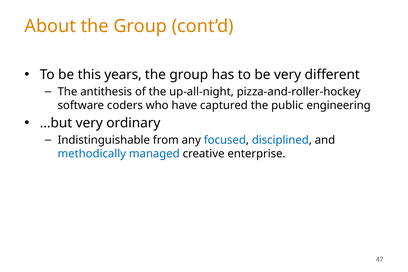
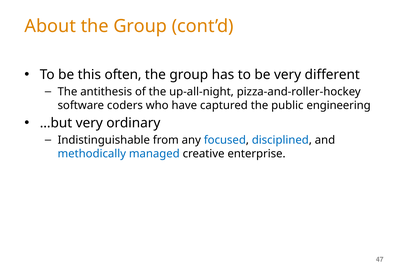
years: years -> often
